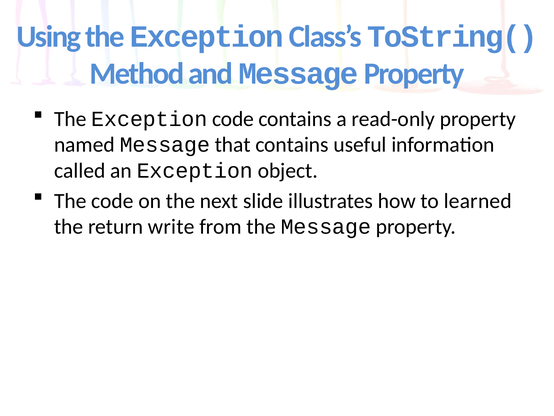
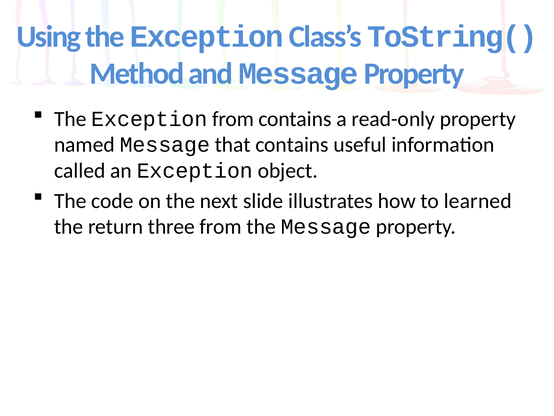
Exception code: code -> from
write: write -> three
